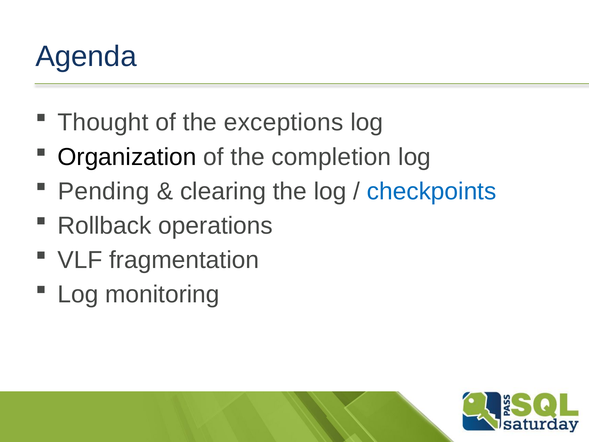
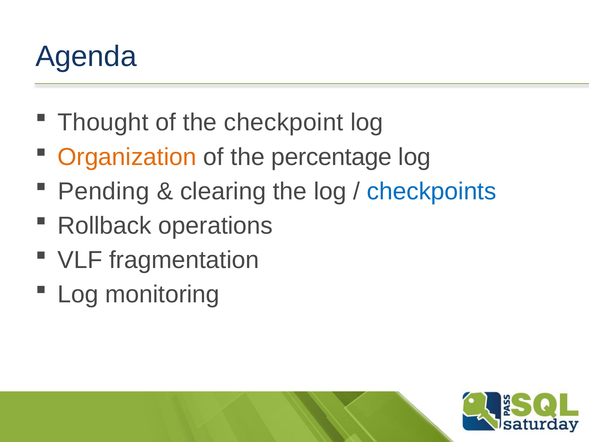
exceptions: exceptions -> checkpoint
Organization colour: black -> orange
completion: completion -> percentage
